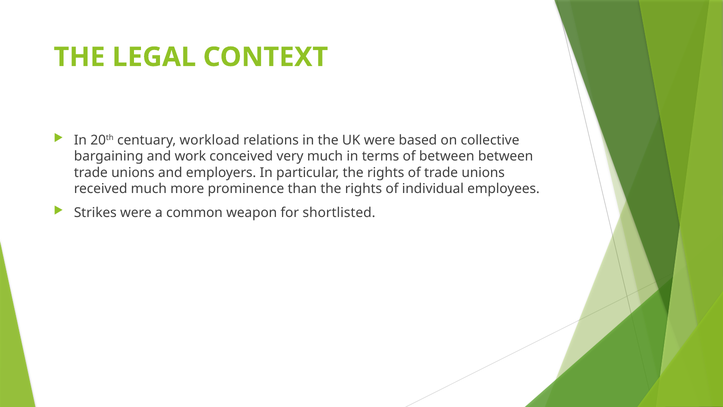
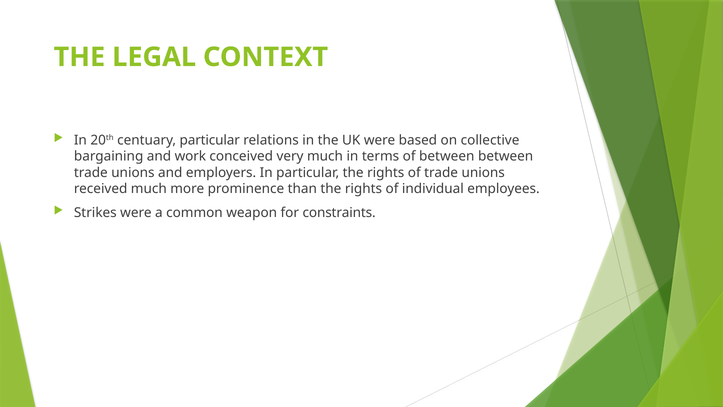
centuary workload: workload -> particular
shortlisted: shortlisted -> constraints
